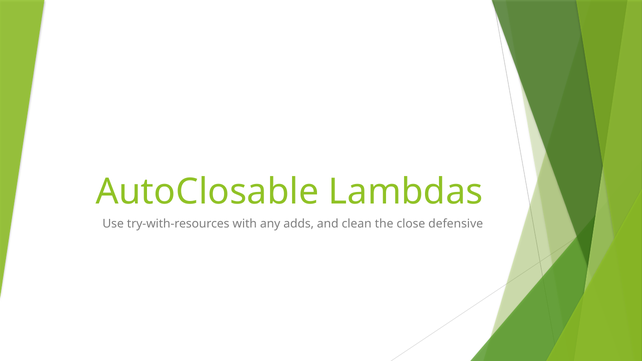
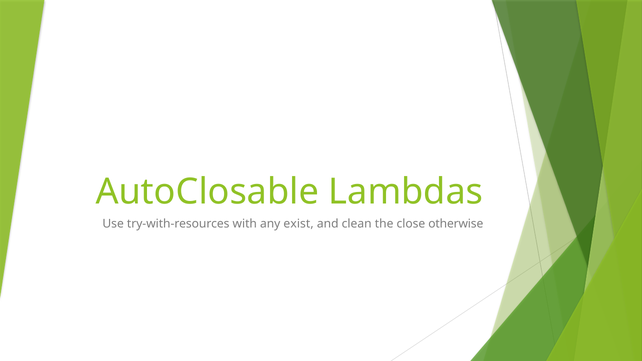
adds: adds -> exist
defensive: defensive -> otherwise
